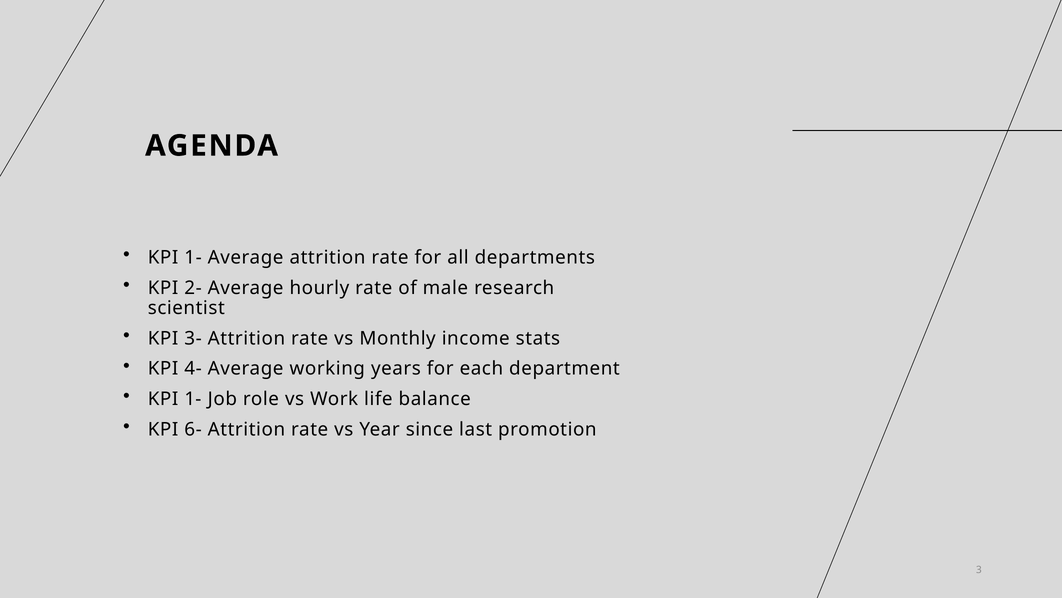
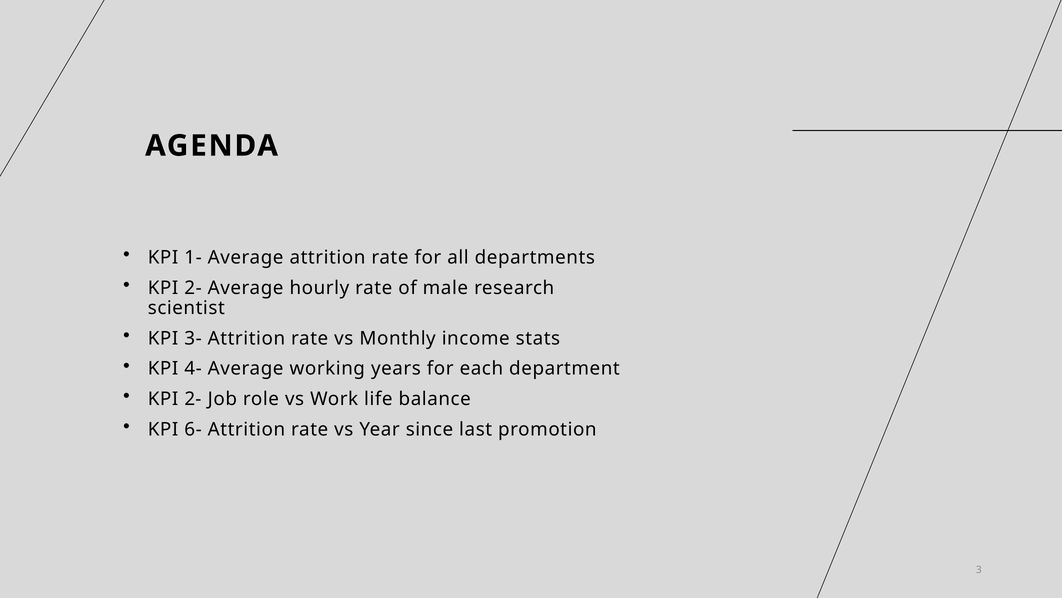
1- at (193, 399): 1- -> 2-
